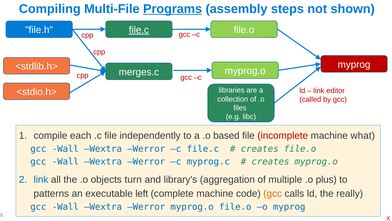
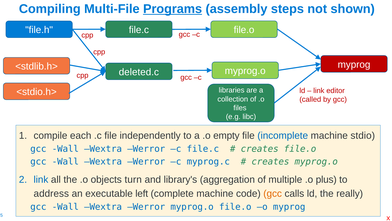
file.c at (139, 30) underline: present -> none
merges.c: merges.c -> deleted.c
based: based -> empty
incomplete colour: red -> blue
what: what -> stdio
patterns: patterns -> address
